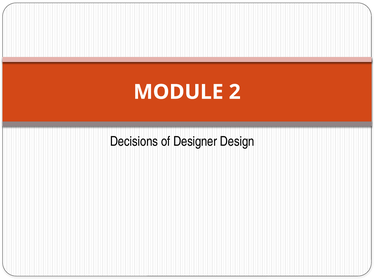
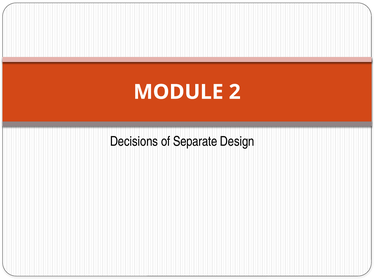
Designer: Designer -> Separate
